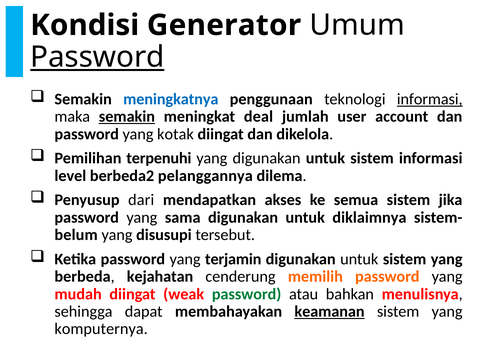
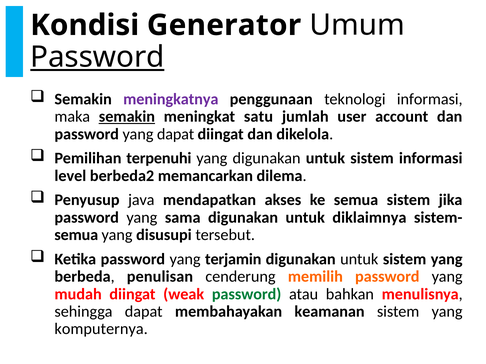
meningkatnya colour: blue -> purple
informasi at (430, 99) underline: present -> none
deal: deal -> satu
yang kotak: kotak -> dapat
pelanggannya: pelanggannya -> memancarkan
dari: dari -> java
belum at (76, 235): belum -> semua
kejahatan: kejahatan -> penulisan
keamanan underline: present -> none
